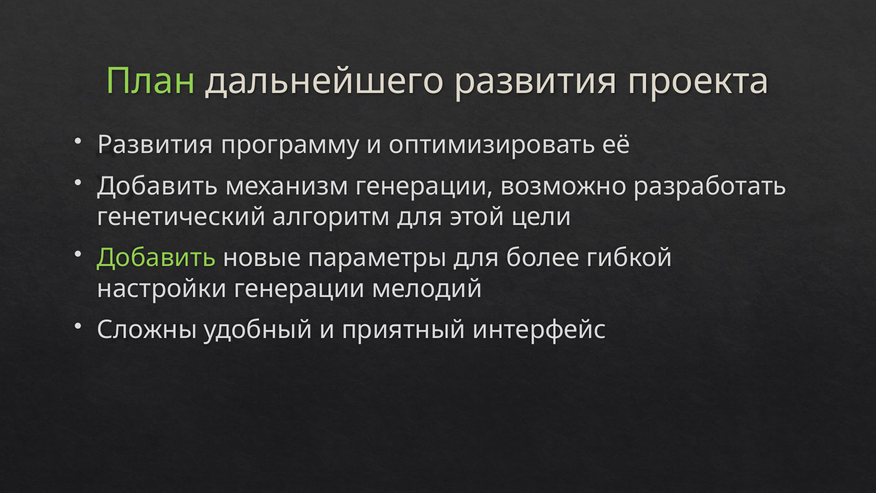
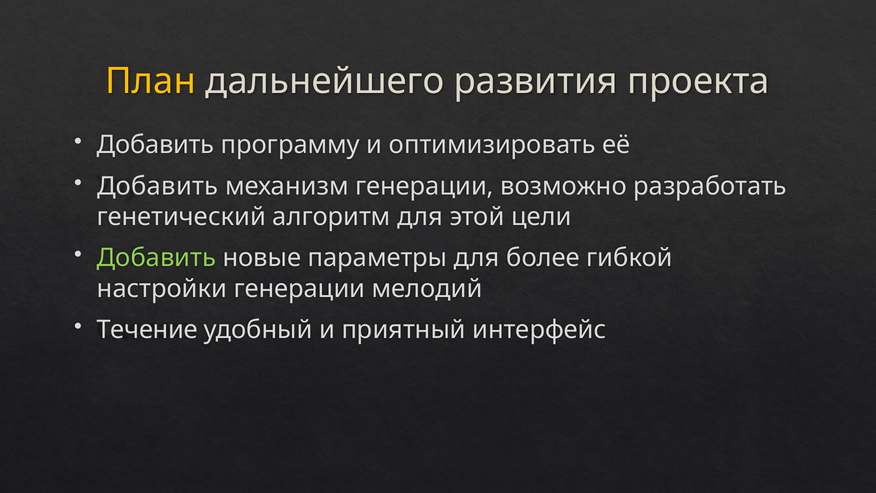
План colour: light green -> yellow
Развития at (155, 145): Развития -> Добавить
Сложны: Сложны -> Течение
